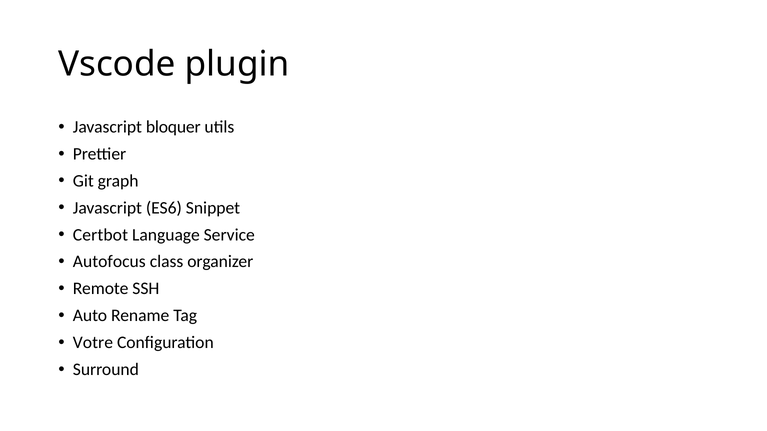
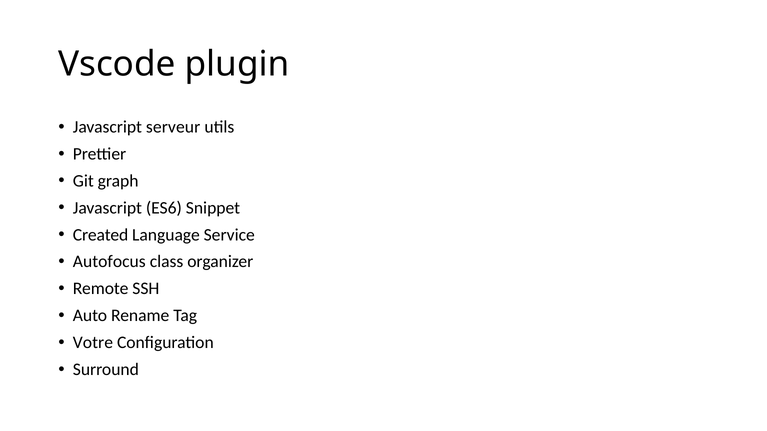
bloquer: bloquer -> serveur
Certbot: Certbot -> Created
